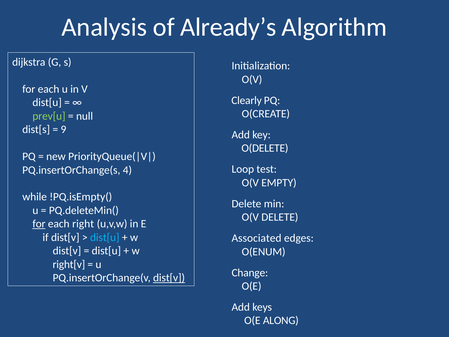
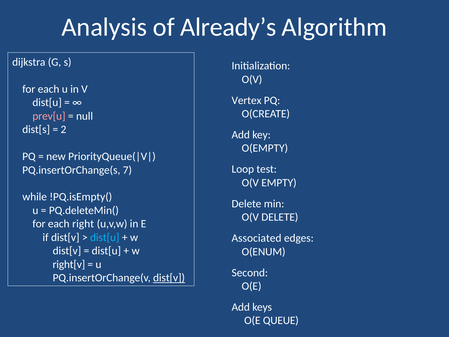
Clearly: Clearly -> Vertex
prev[u colour: light green -> pink
9: 9 -> 2
O(DELETE: O(DELETE -> O(EMPTY
4: 4 -> 7
for at (39, 224) underline: present -> none
Change: Change -> Second
ALONG: ALONG -> QUEUE
